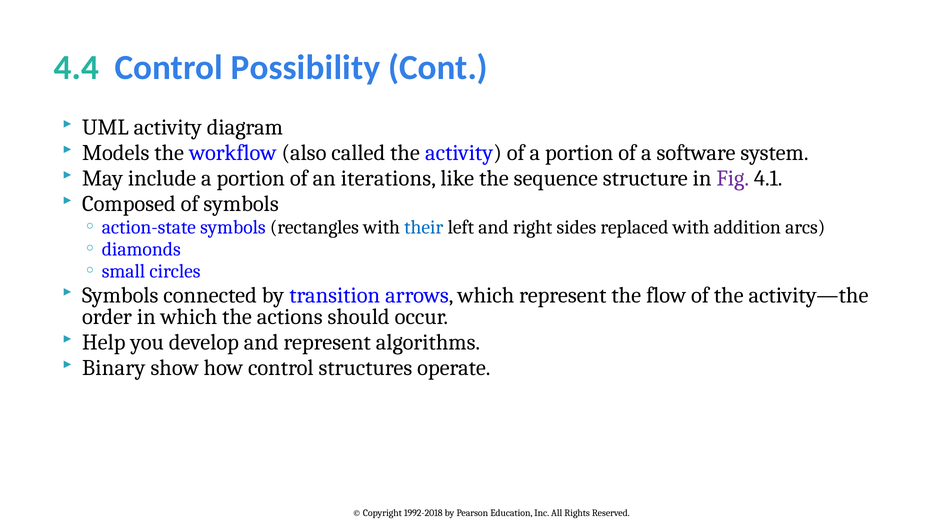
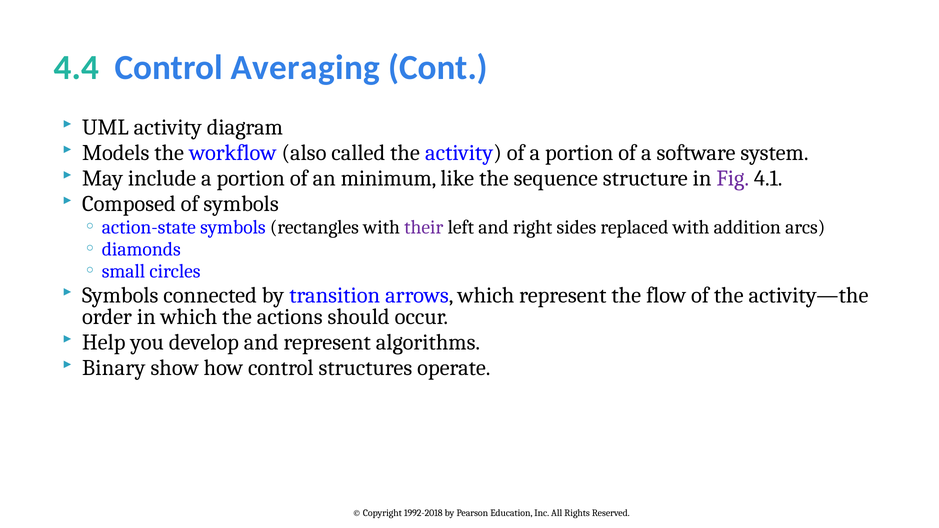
Possibility: Possibility -> Averaging
iterations: iterations -> minimum
their colour: blue -> purple
